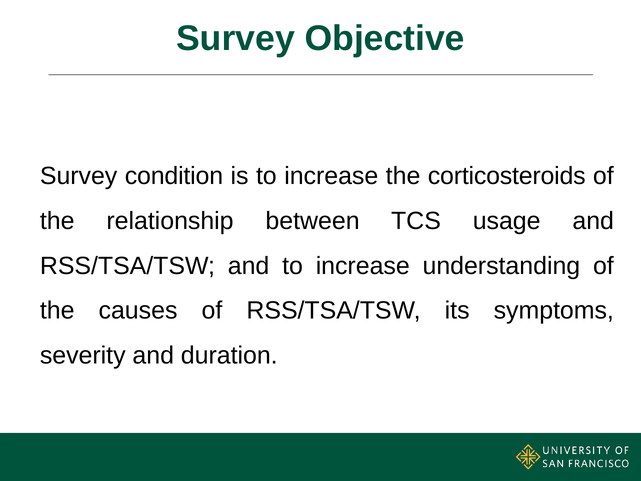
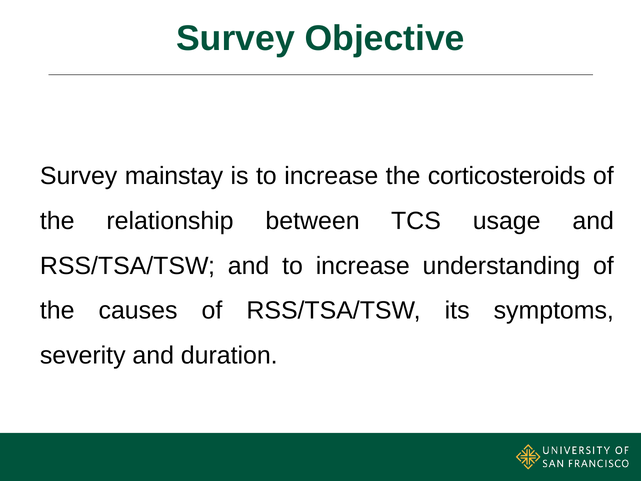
condition: condition -> mainstay
